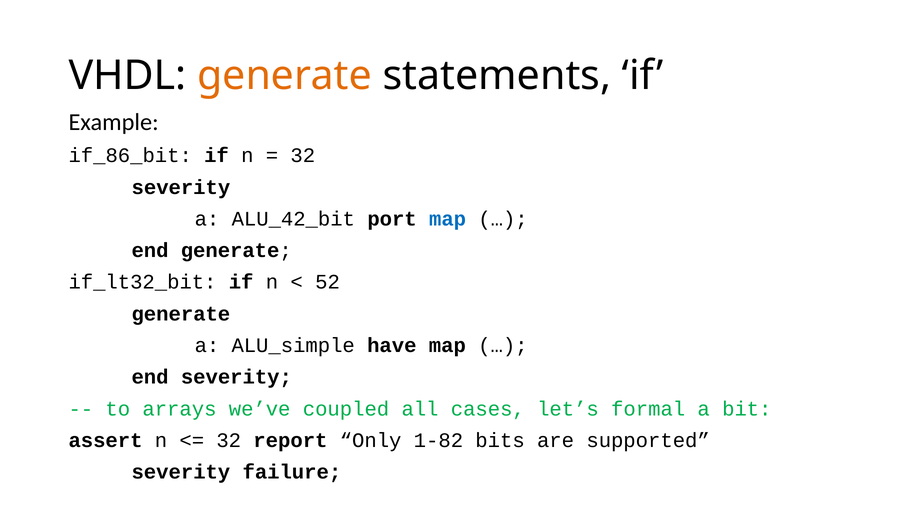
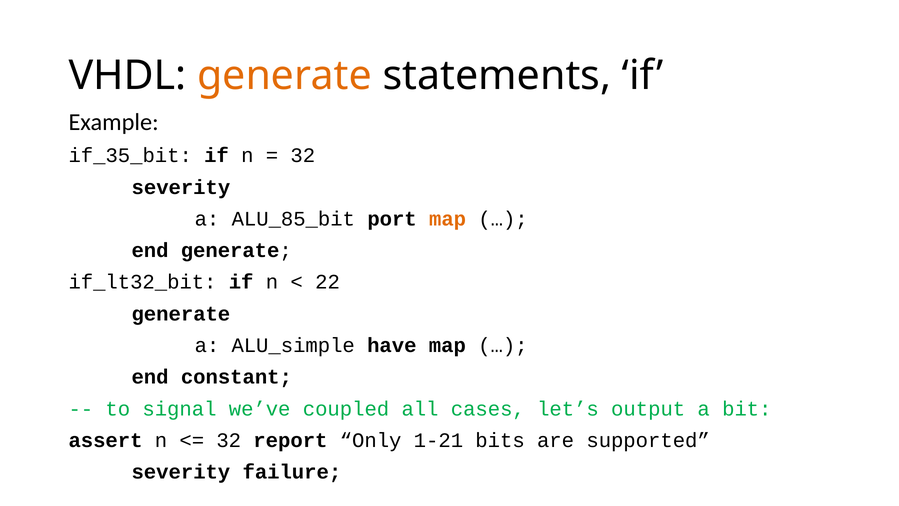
if_86_bit: if_86_bit -> if_35_bit
ALU_42_bit: ALU_42_bit -> ALU_85_bit
map at (448, 219) colour: blue -> orange
52: 52 -> 22
end severity: severity -> constant
arrays: arrays -> signal
formal: formal -> output
1-82: 1-82 -> 1-21
